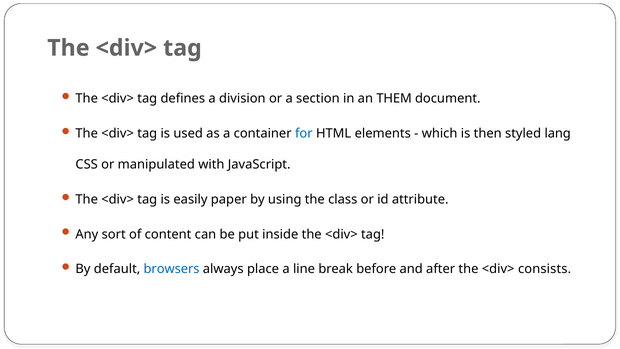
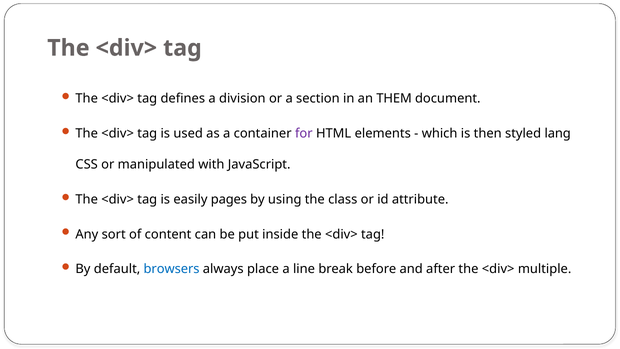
for colour: blue -> purple
paper: paper -> pages
consists: consists -> multiple
